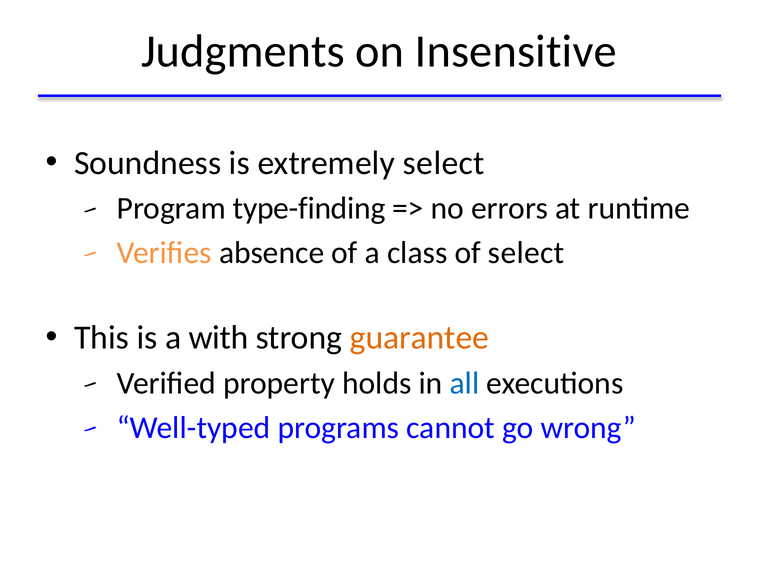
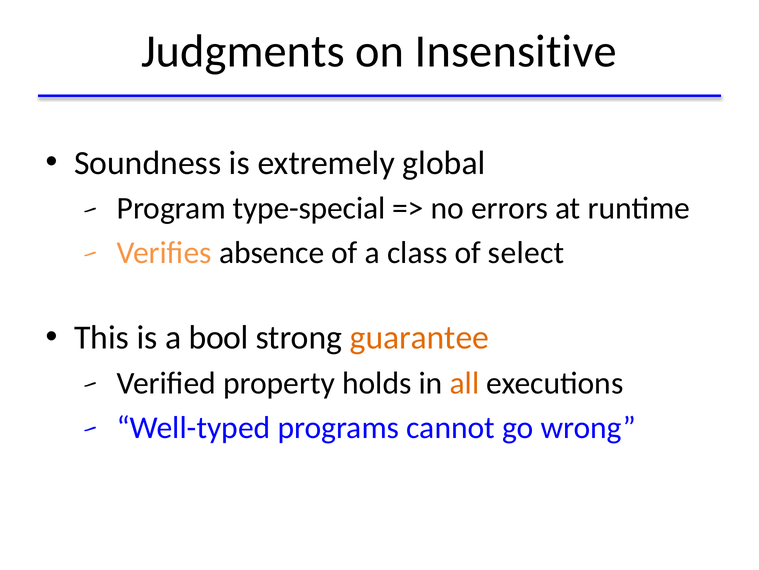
extremely select: select -> global
type-finding: type-finding -> type-special
with: with -> bool
all colour: blue -> orange
